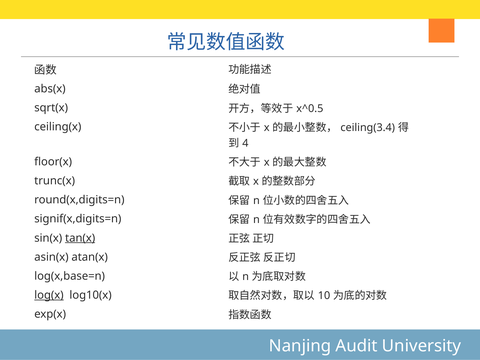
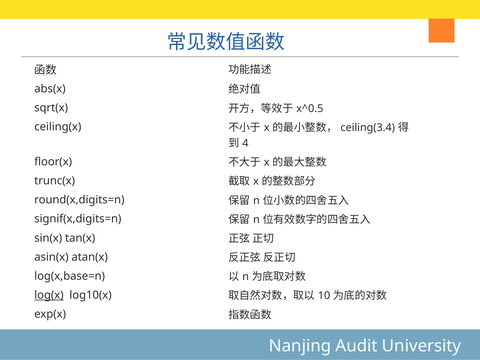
tan(x underline: present -> none
